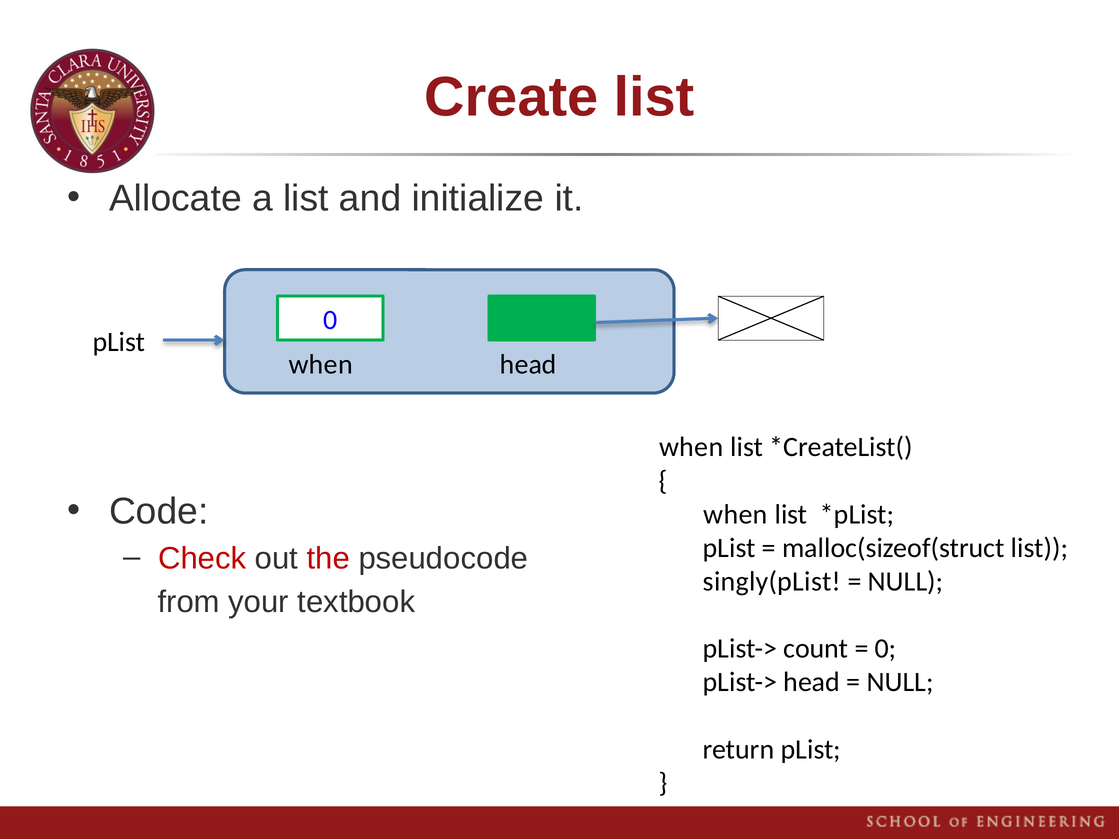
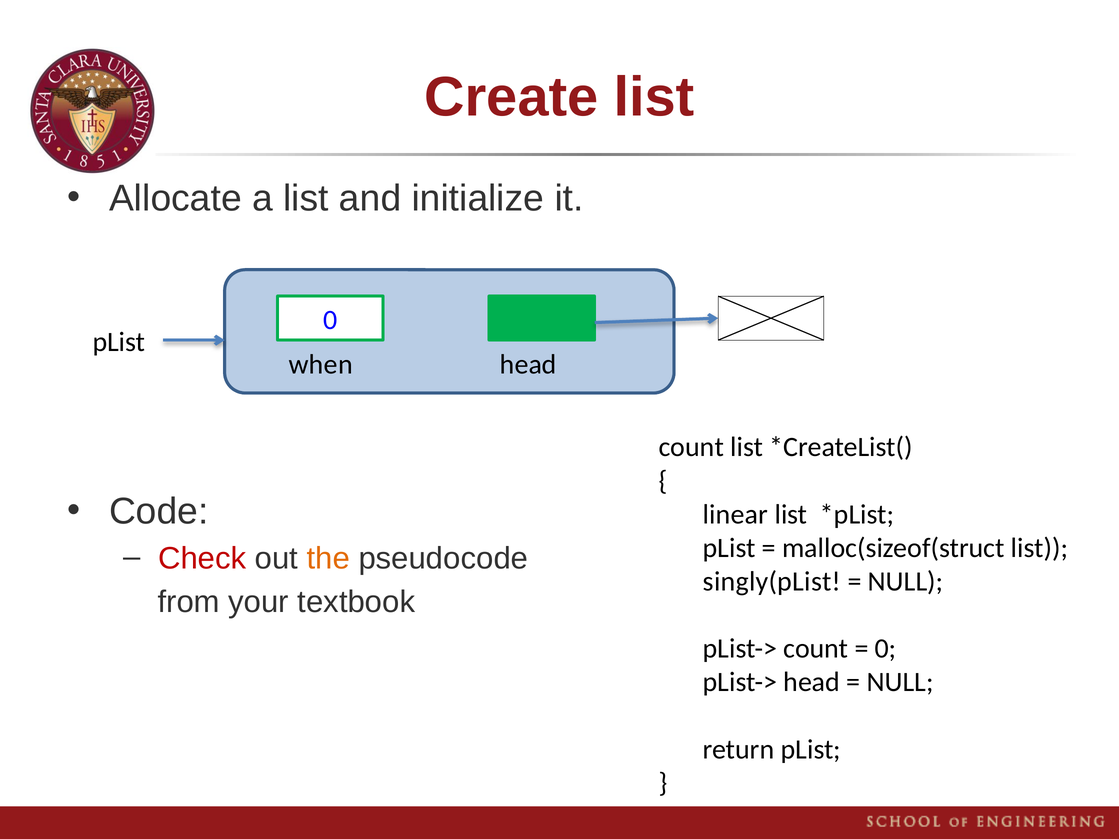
when at (691, 447): when -> count
when at (735, 515): when -> linear
the colour: red -> orange
